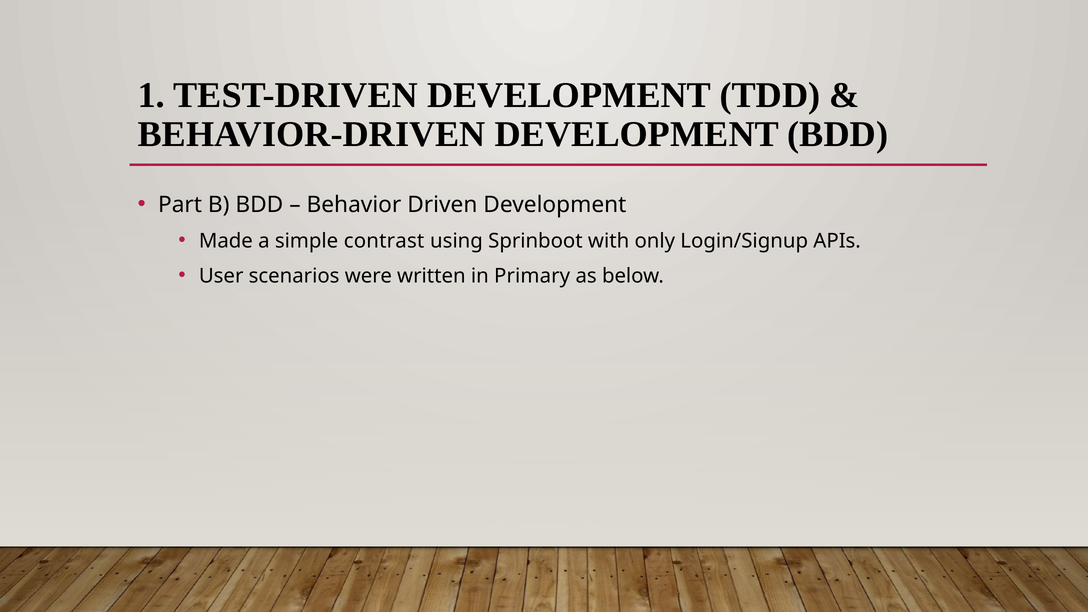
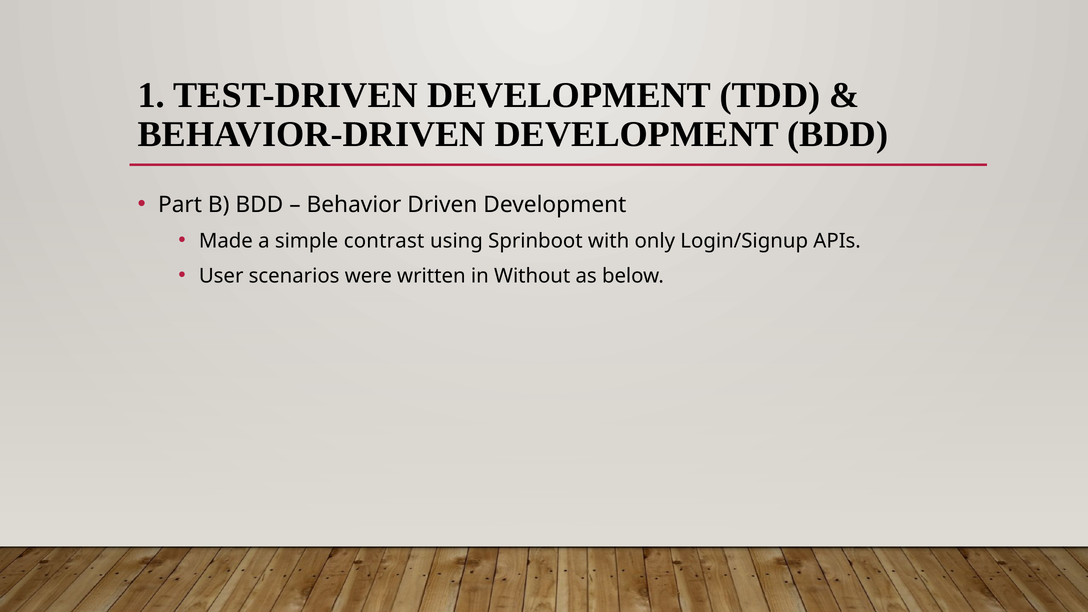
Primary: Primary -> Without
